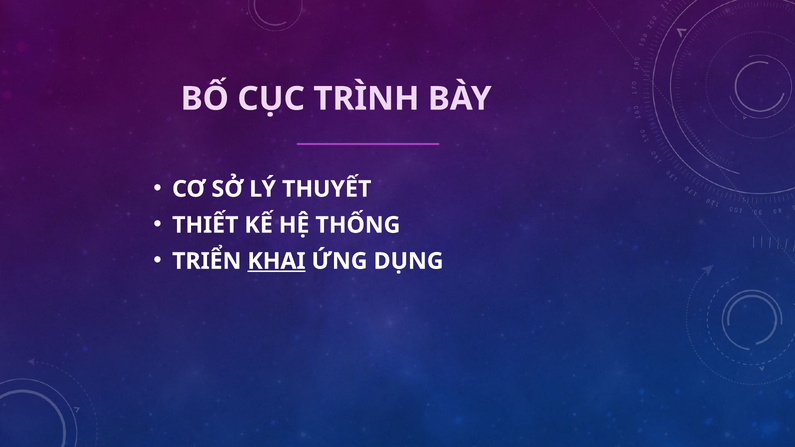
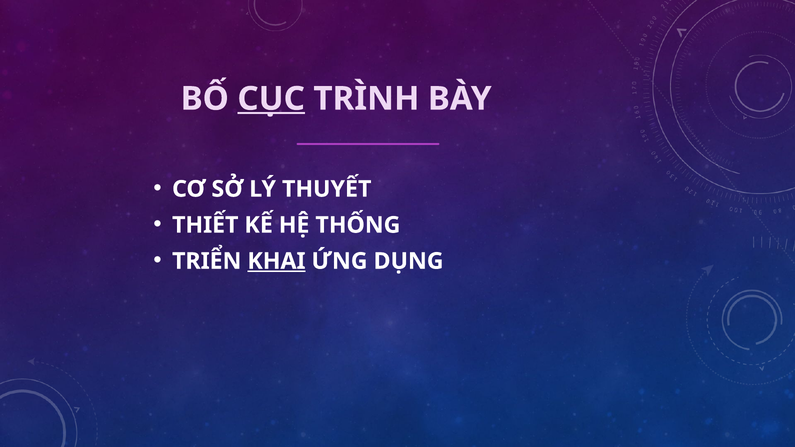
CỤC underline: none -> present
